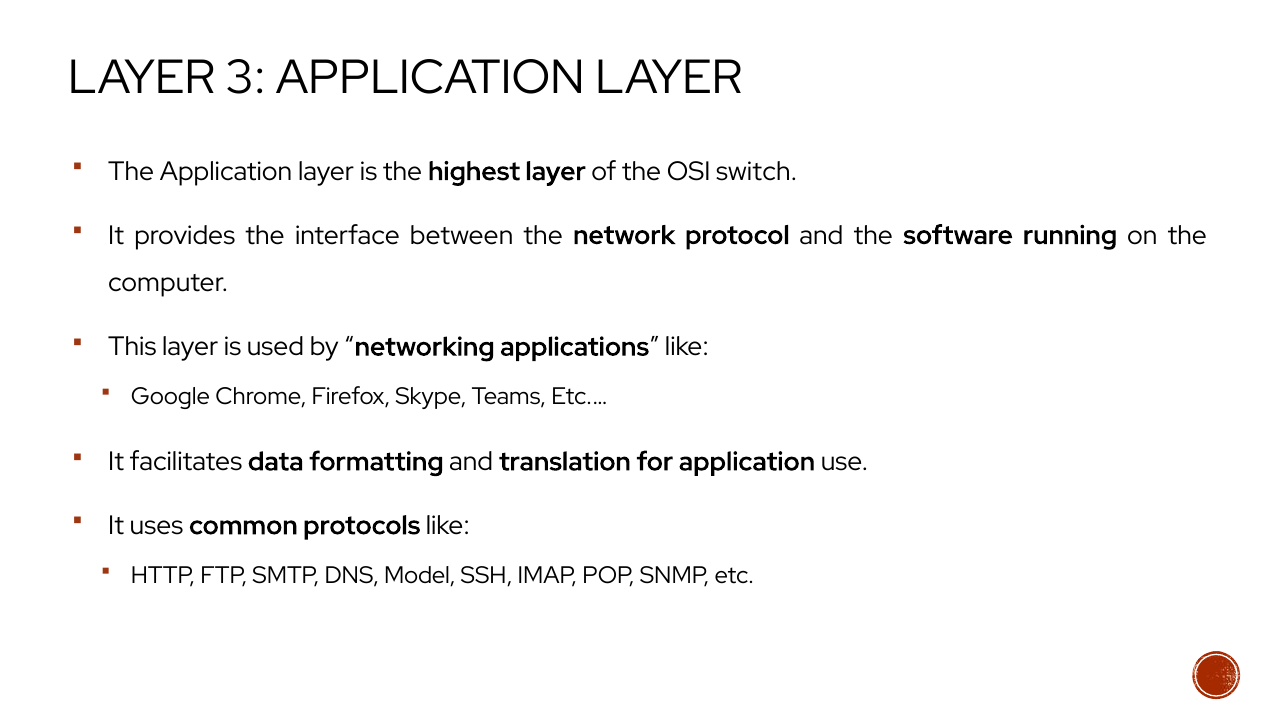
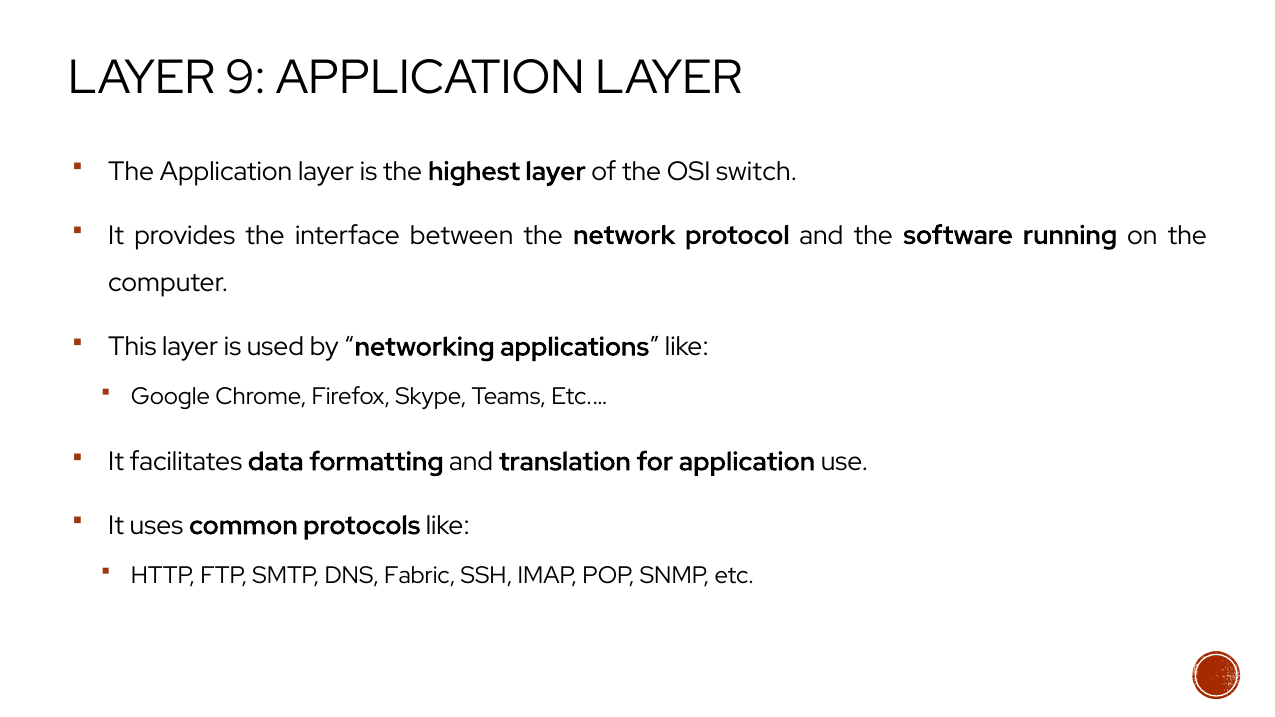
3: 3 -> 9
Model: Model -> Fabric
